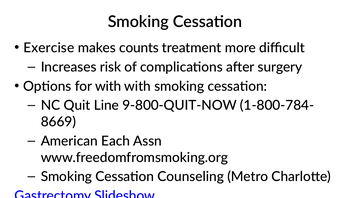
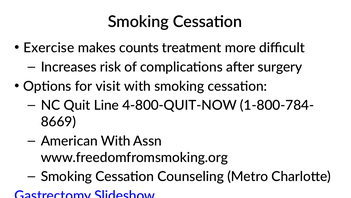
for with: with -> visit
9-800-QUIT-NOW: 9-800-QUIT-NOW -> 4-800-QUIT-NOW
American Each: Each -> With
